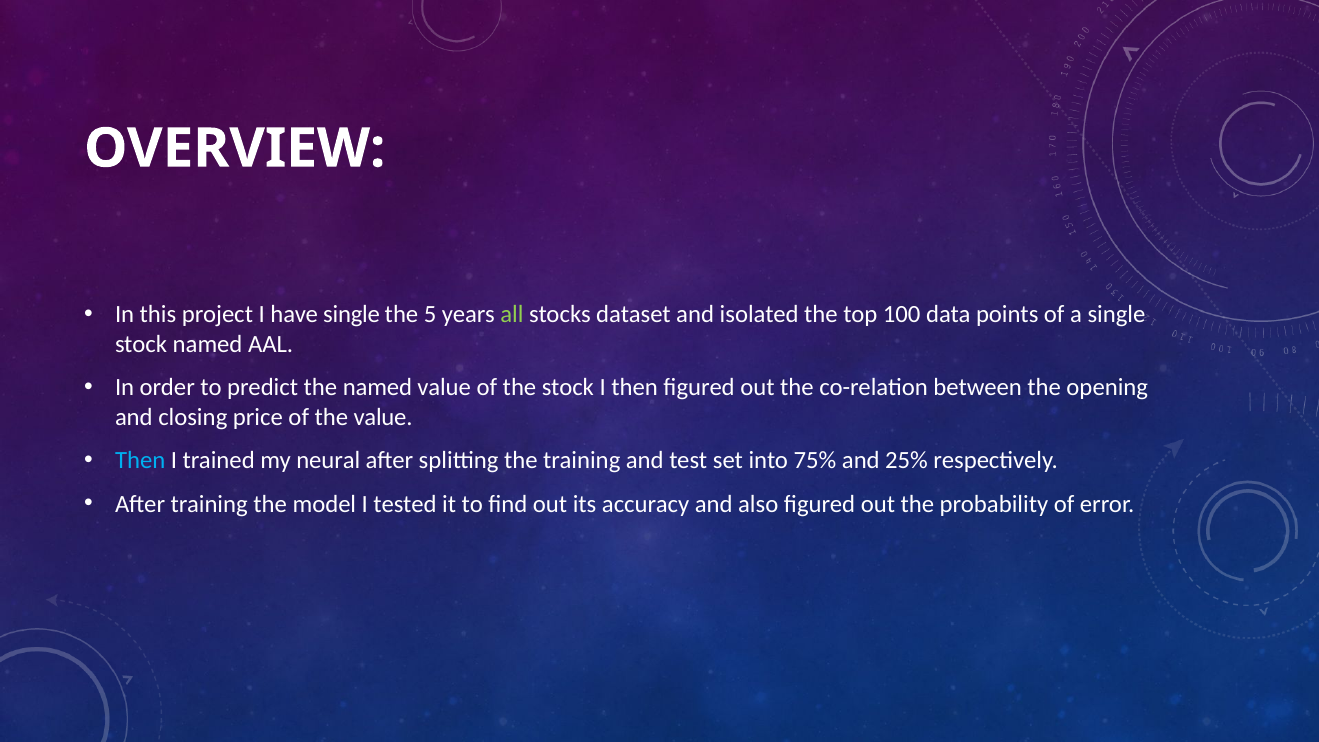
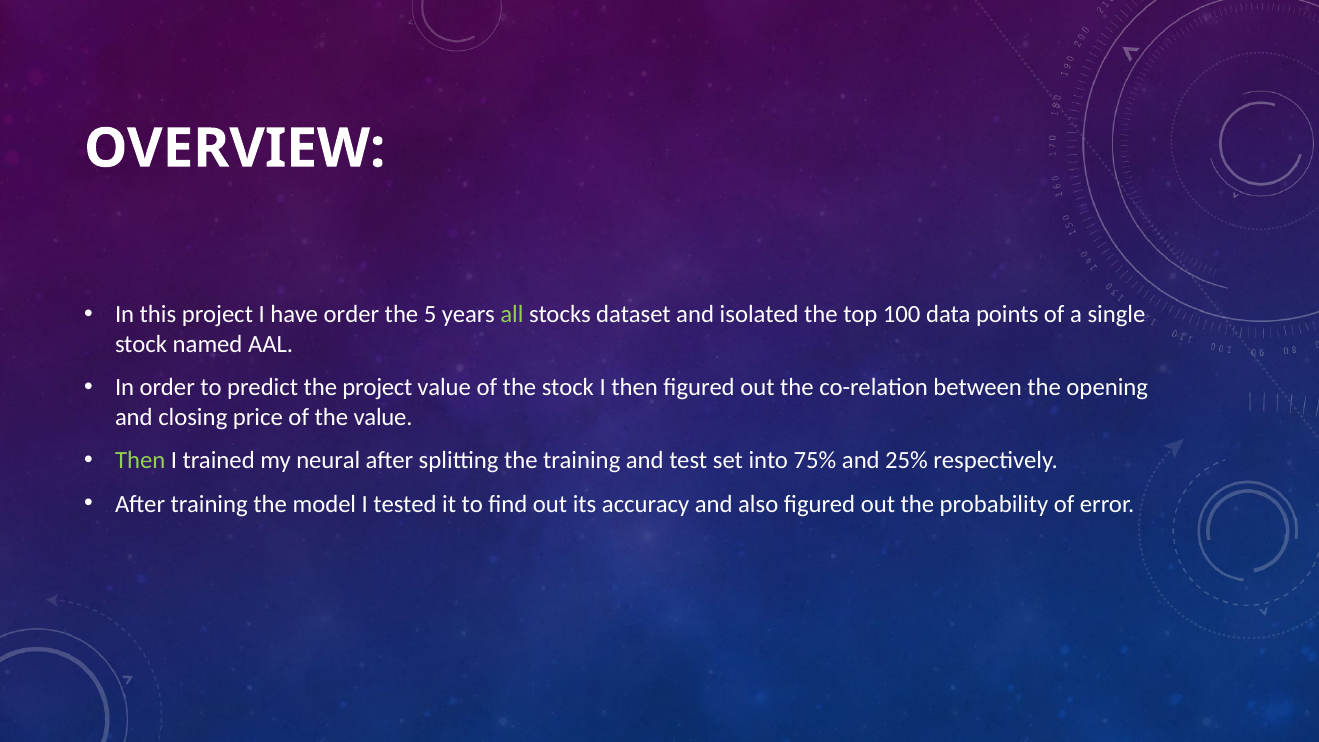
have single: single -> order
the named: named -> project
Then at (140, 460) colour: light blue -> light green
